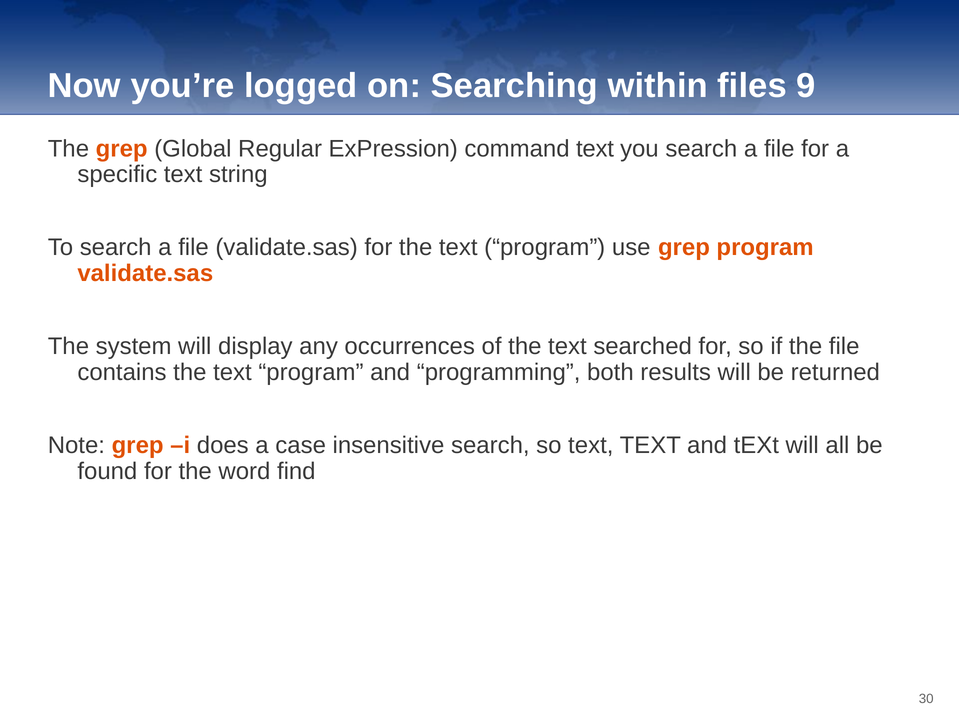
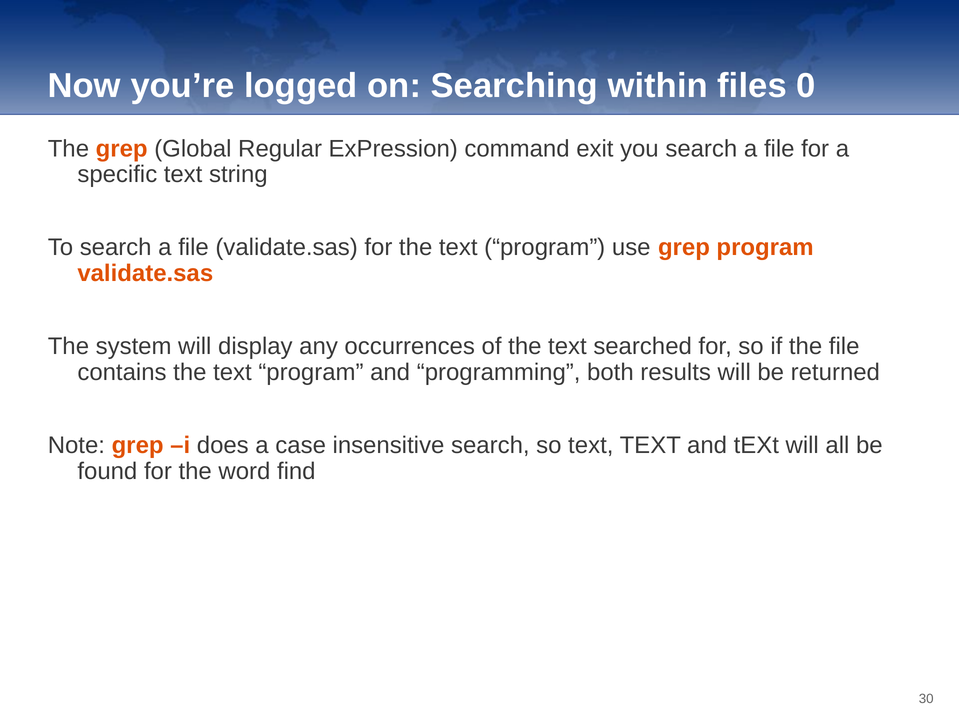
9: 9 -> 0
command text: text -> exit
